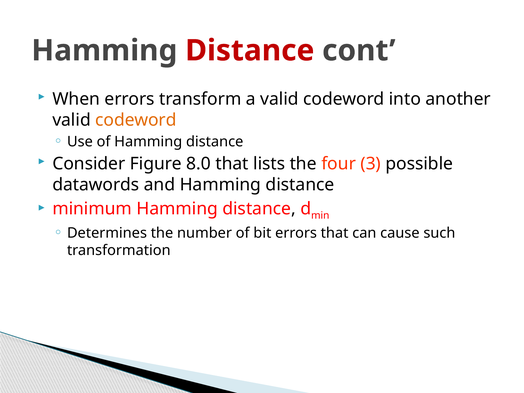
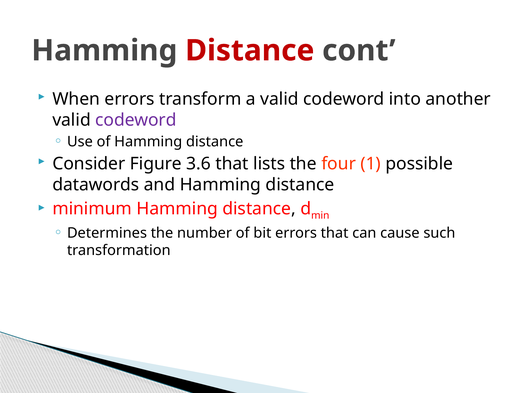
codeword at (136, 120) colour: orange -> purple
8.0: 8.0 -> 3.6
3: 3 -> 1
